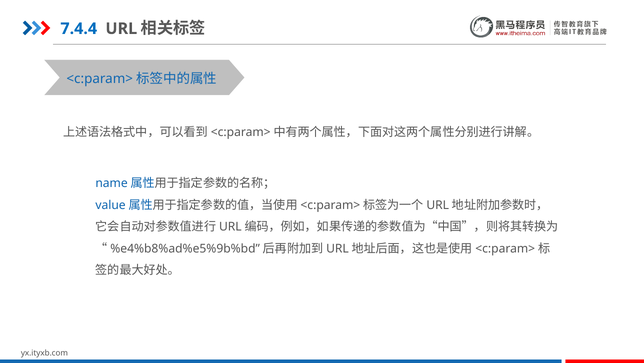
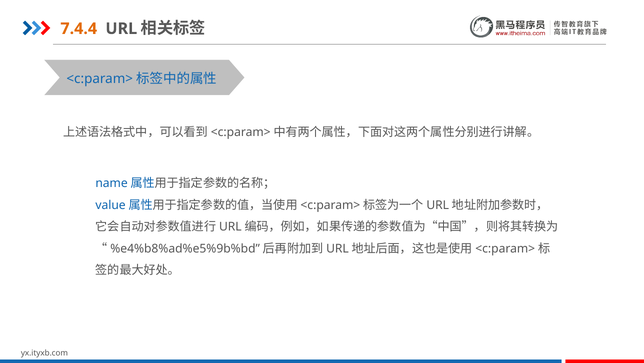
7.4.4 colour: blue -> orange
